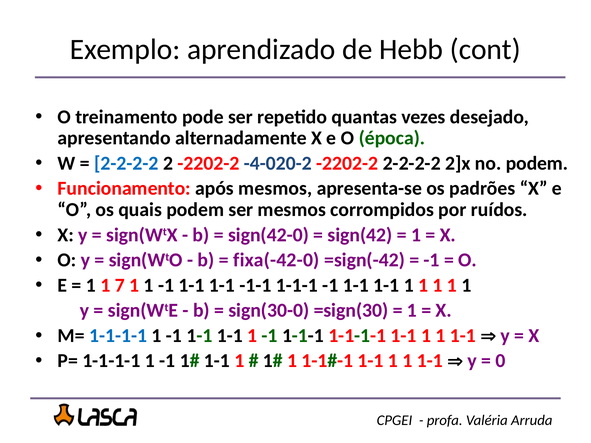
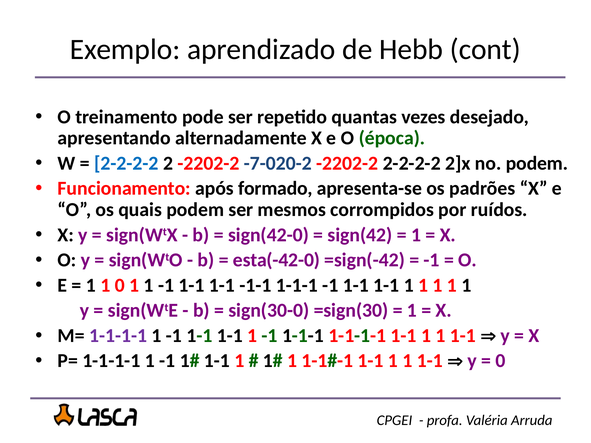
-4-020-2: -4-020-2 -> -7-020-2
após mesmos: mesmos -> formado
fixa(-42-0: fixa(-42-0 -> esta(-42-0
1 7: 7 -> 0
1-1-1-1 at (118, 336) colour: blue -> purple
